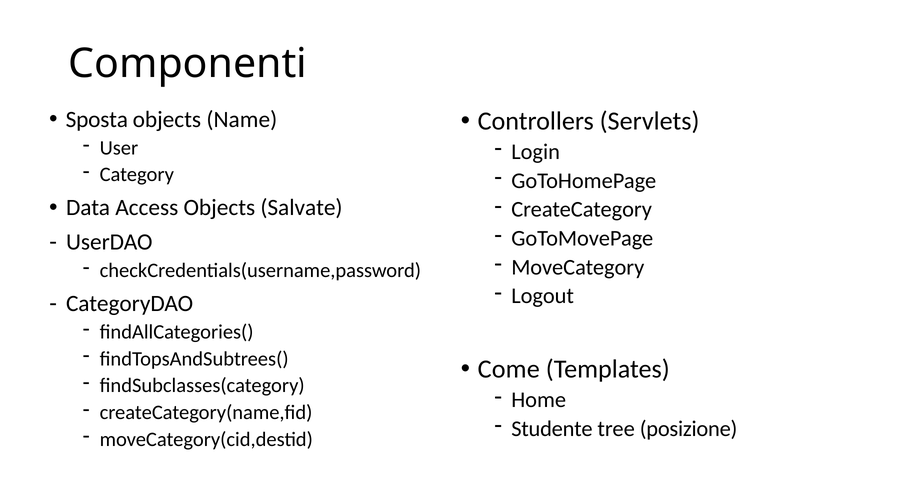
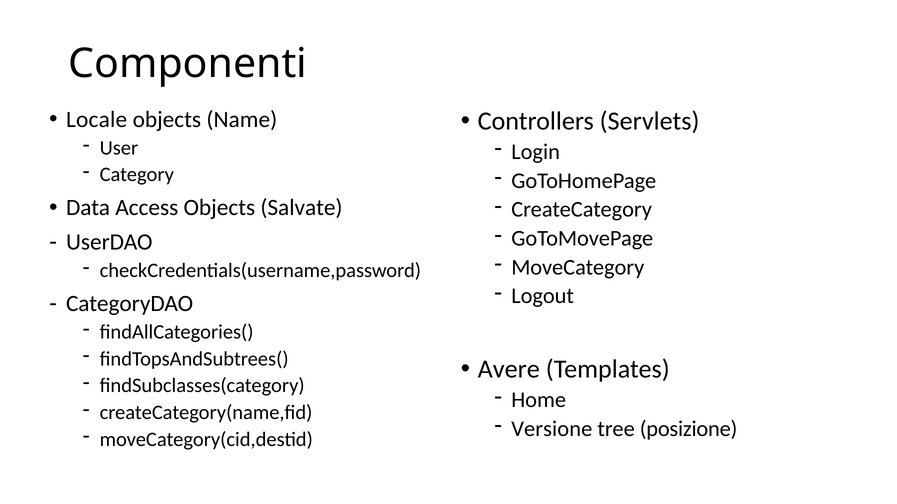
Sposta: Sposta -> Locale
Come: Come -> Avere
Studente: Studente -> Versione
